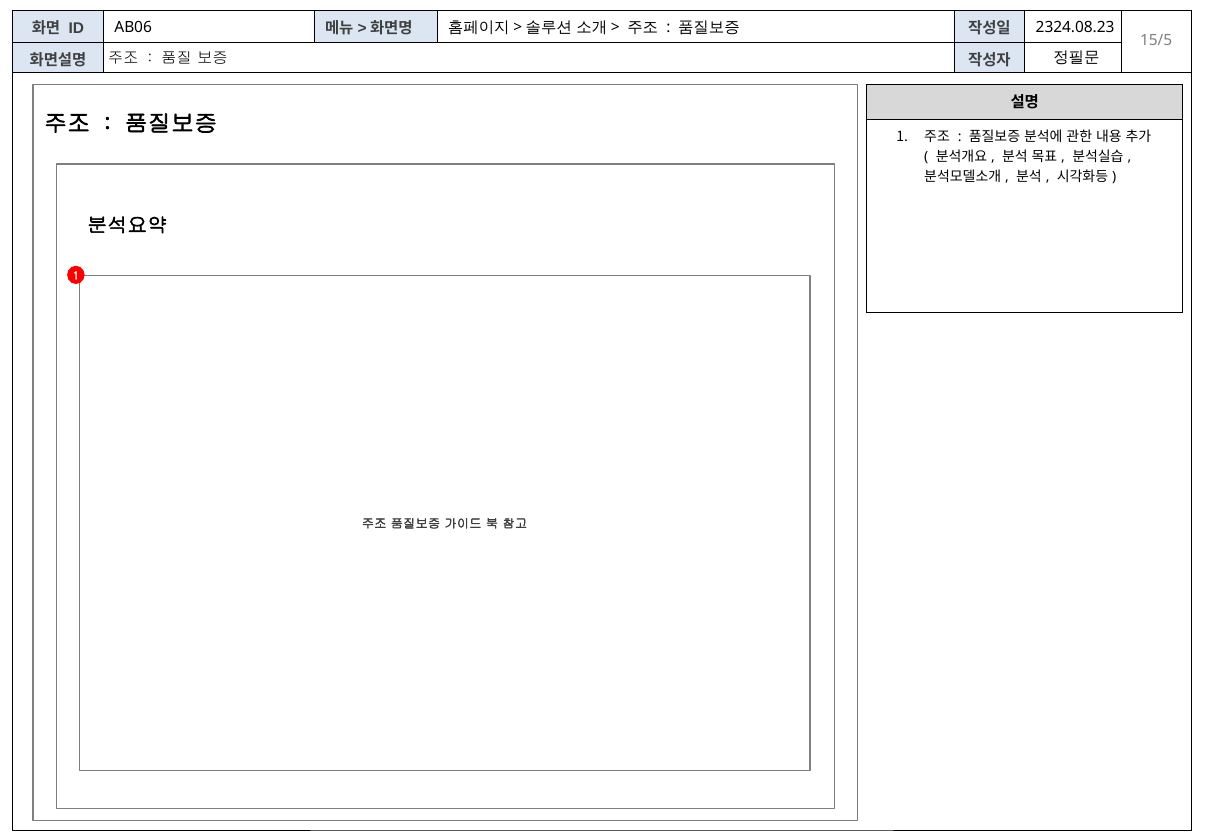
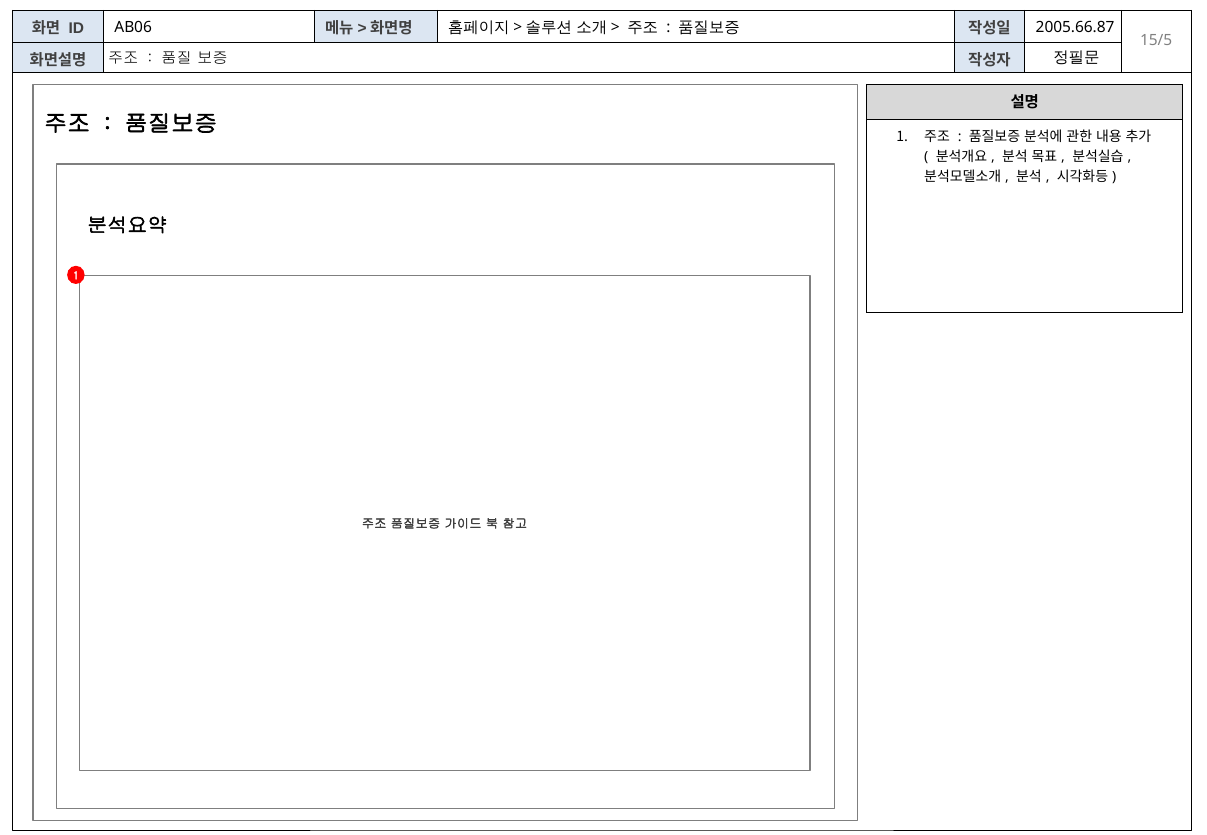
2324.08.23: 2324.08.23 -> 2005.66.87
